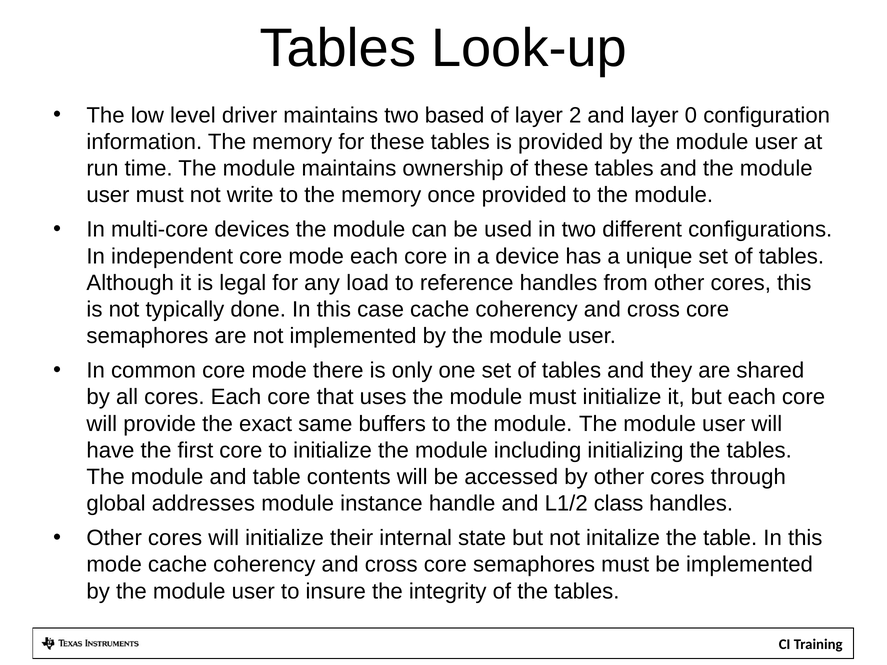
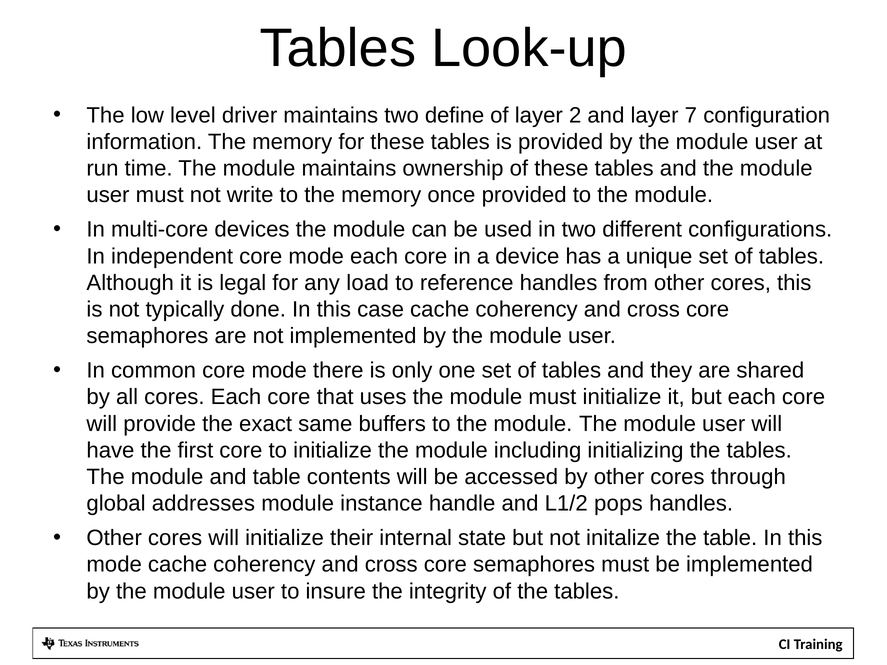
based: based -> define
0: 0 -> 7
class: class -> pops
